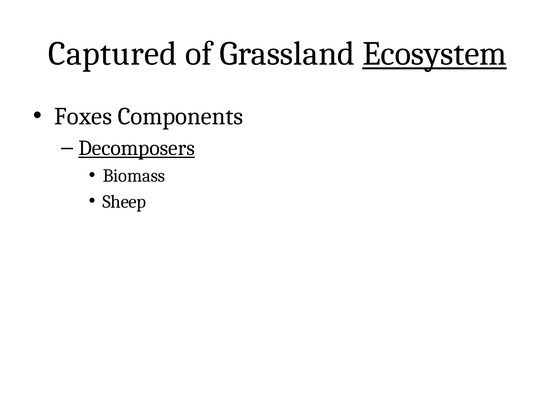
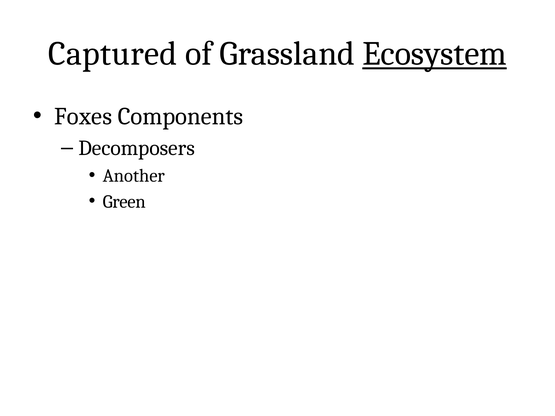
Decomposers underline: present -> none
Biomass: Biomass -> Another
Sheep: Sheep -> Green
